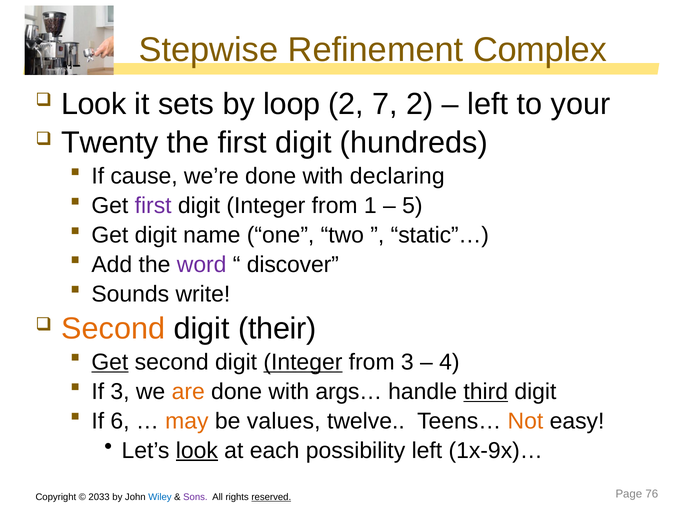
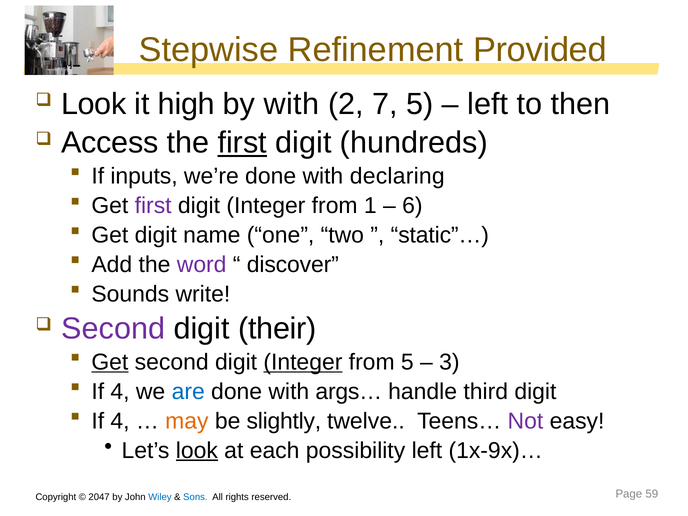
Complex: Complex -> Provided
sets: sets -> high
by loop: loop -> with
7 2: 2 -> 5
your: your -> then
Twenty: Twenty -> Access
first at (242, 143) underline: none -> present
cause: cause -> inputs
5: 5 -> 6
Second at (113, 329) colour: orange -> purple
from 3: 3 -> 5
4: 4 -> 3
3 at (120, 392): 3 -> 4
are colour: orange -> blue
third underline: present -> none
6 at (120, 421): 6 -> 4
values: values -> slightly
Not colour: orange -> purple
2033: 2033 -> 2047
Sons colour: purple -> blue
reserved underline: present -> none
76: 76 -> 59
